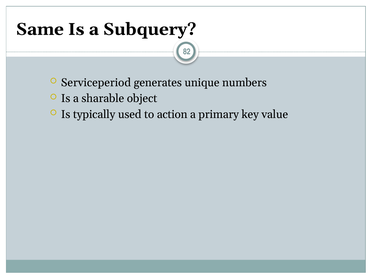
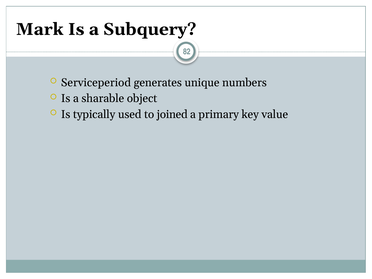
Same: Same -> Mark
action: action -> joined
